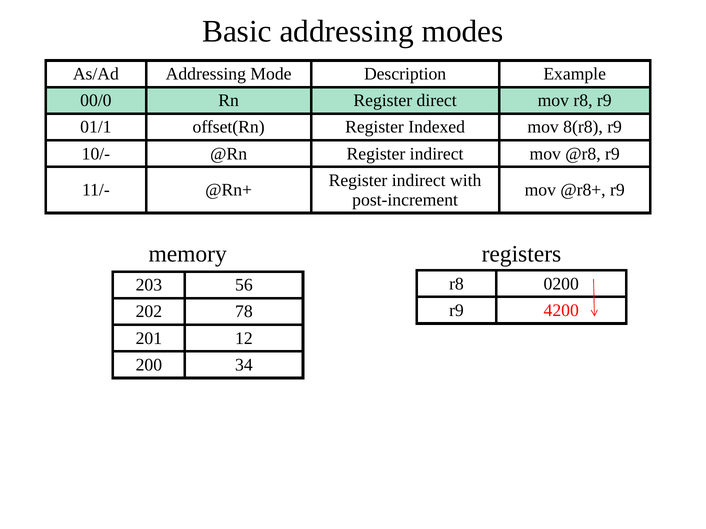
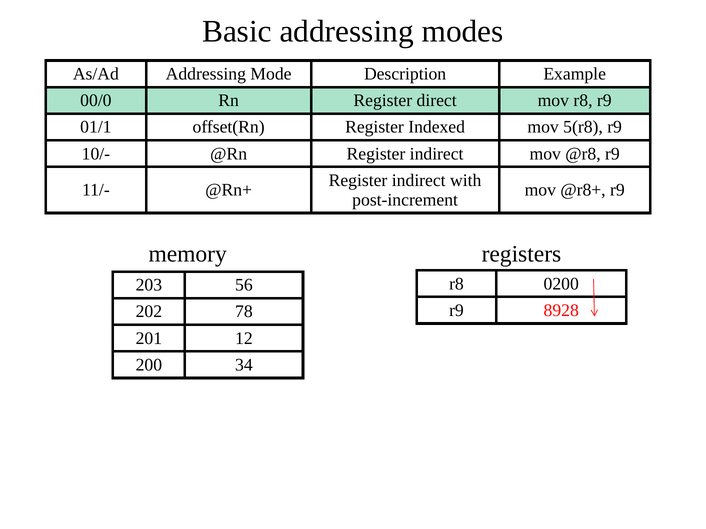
8(r8: 8(r8 -> 5(r8
4200: 4200 -> 8928
